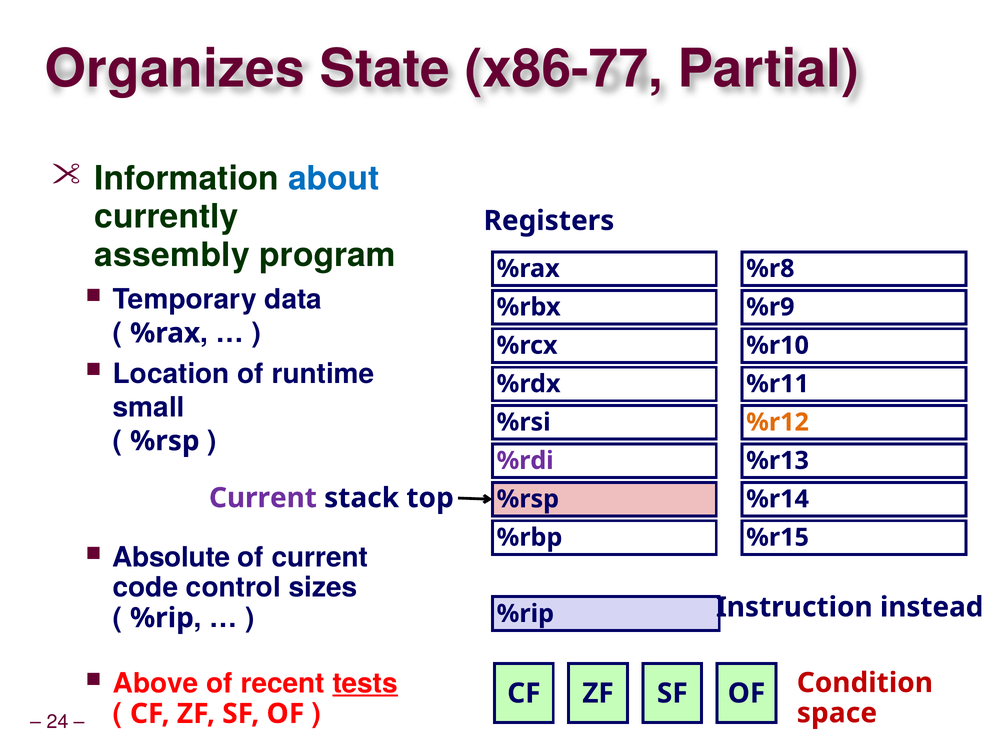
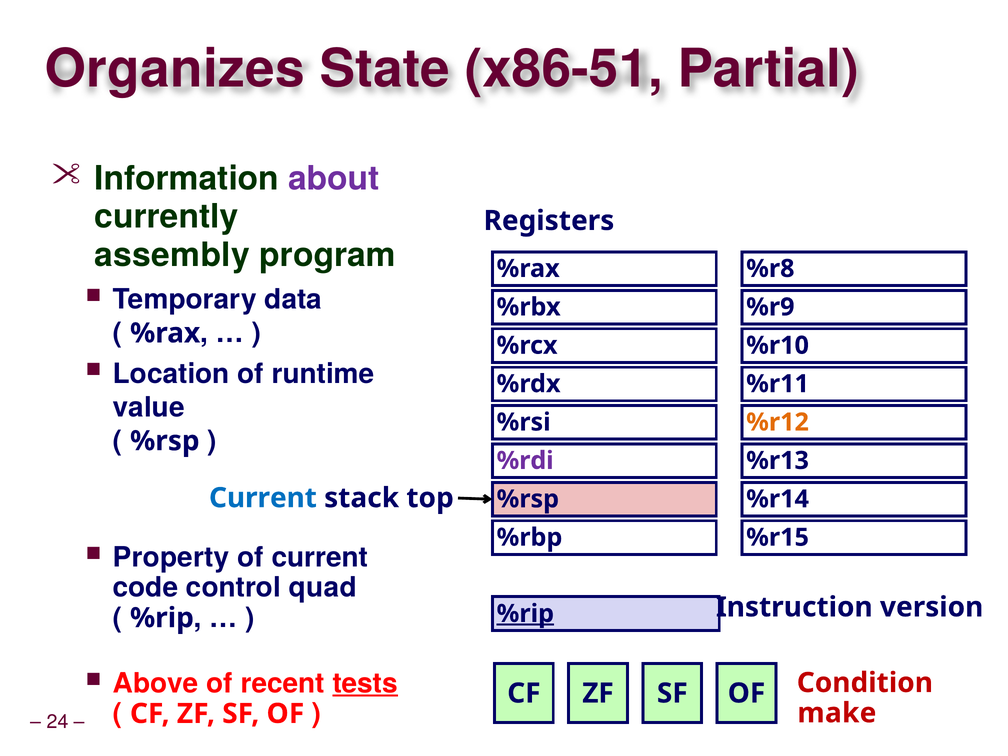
x86-77: x86-77 -> x86-51
about colour: blue -> purple
small: small -> value
Current at (263, 498) colour: purple -> blue
Absolute: Absolute -> Property
sizes: sizes -> quad
%rip at (525, 614) underline: none -> present
instead: instead -> version
space: space -> make
